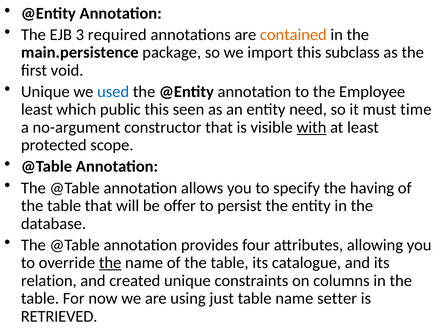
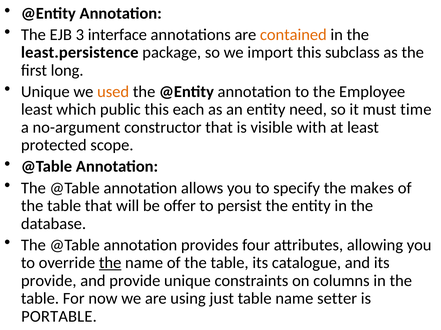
required: required -> interface
main.persistence: main.persistence -> least.persistence
void: void -> long
used colour: blue -> orange
seen: seen -> each
with underline: present -> none
having: having -> makes
relation at (49, 281): relation -> provide
and created: created -> provide
RETRIEVED: RETRIEVED -> PORTABLE
